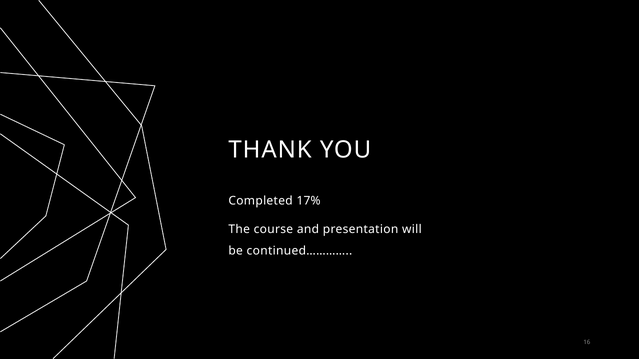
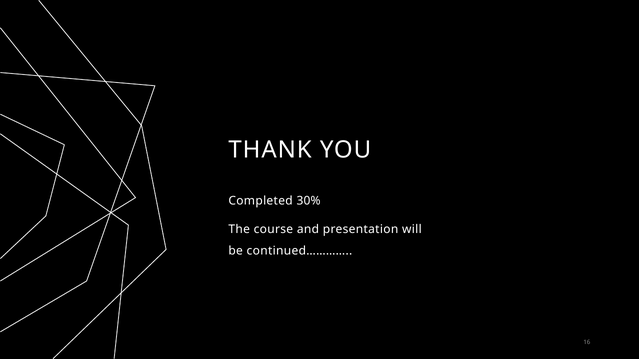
17%: 17% -> 30%
